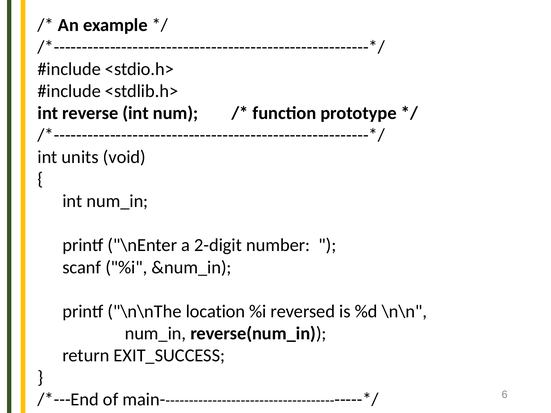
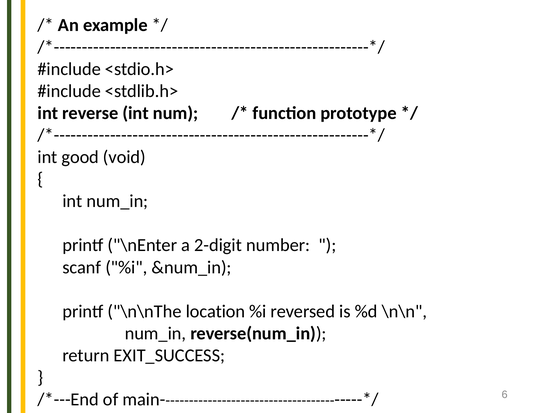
units: units -> good
